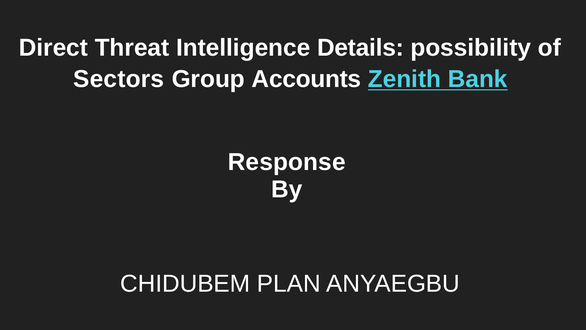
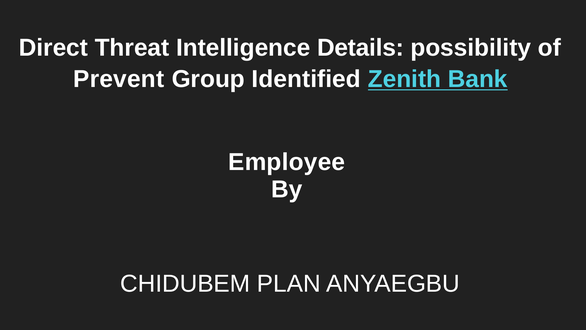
Sectors: Sectors -> Prevent
Accounts: Accounts -> Identified
Response: Response -> Employee
